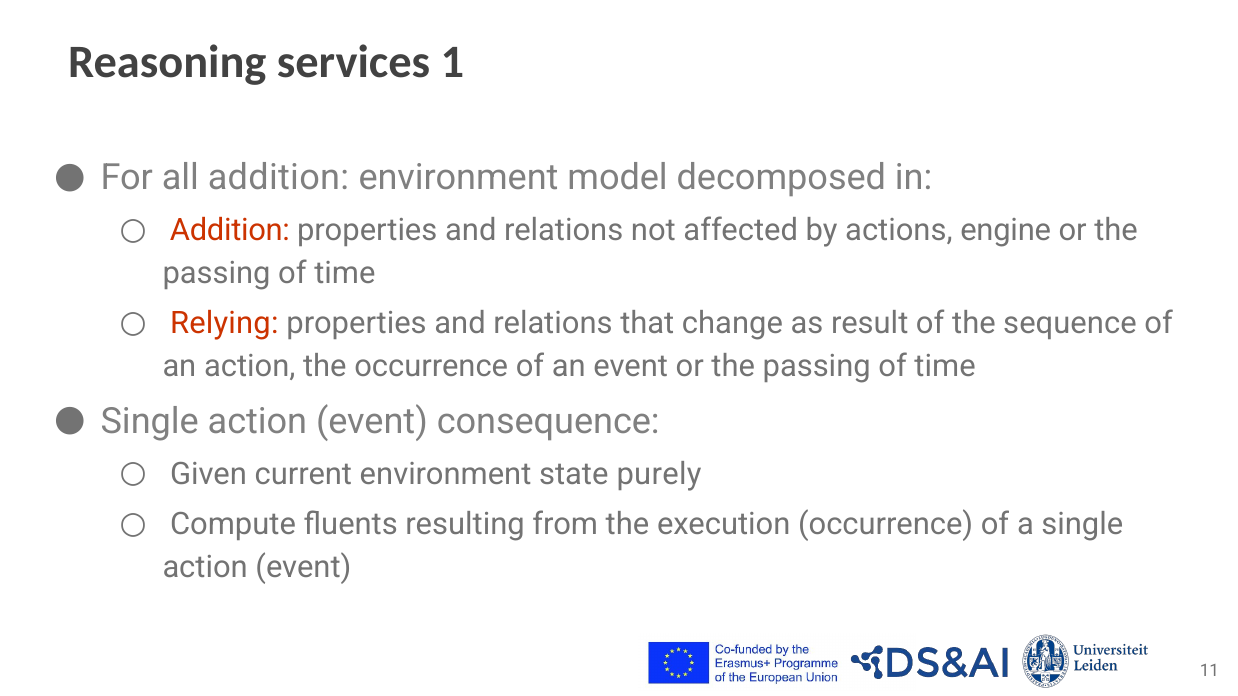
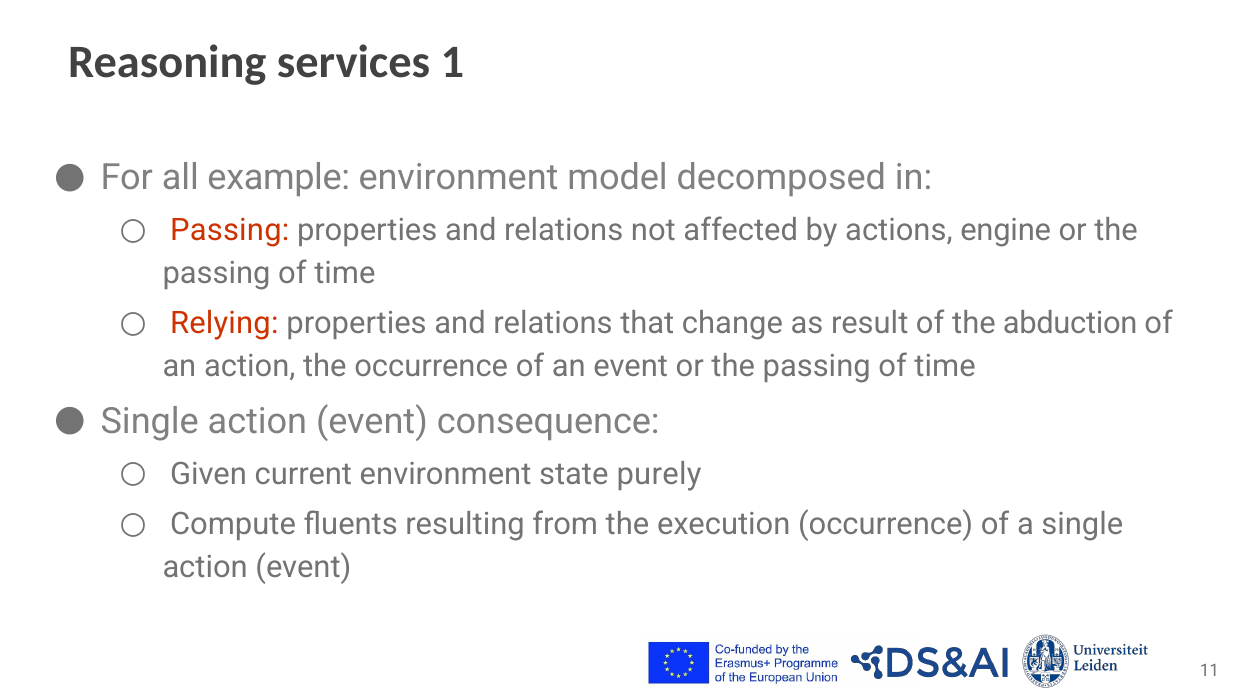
all addition: addition -> example
Addition at (230, 231): Addition -> Passing
sequence: sequence -> abduction
